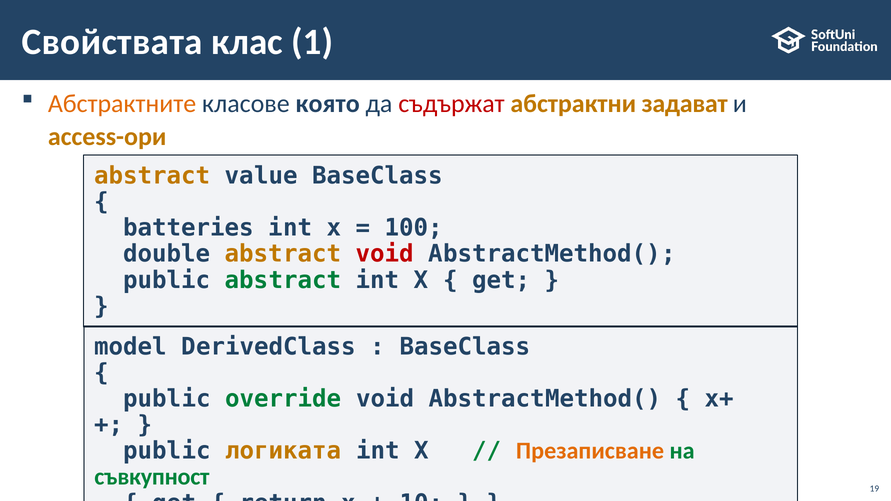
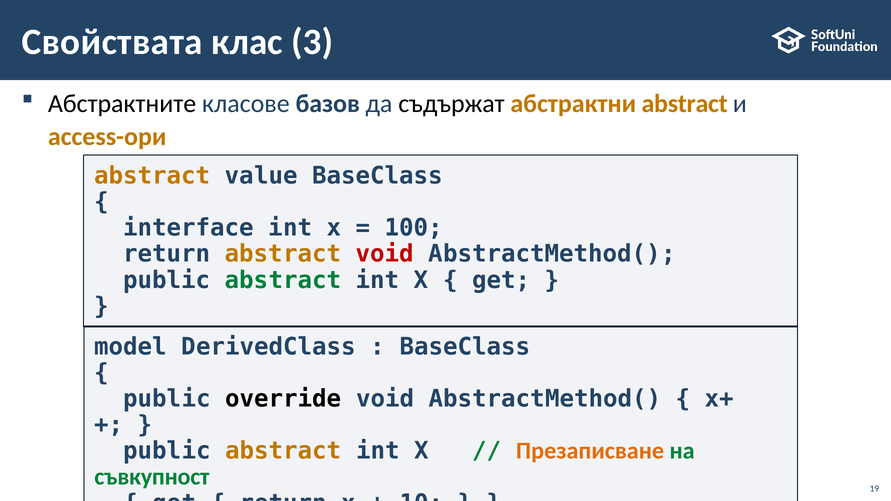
1: 1 -> 3
Абстрактните colour: orange -> black
която: която -> базов
съдържат colour: red -> black
абстрактни задават: задават -> abstract
batteries: batteries -> interface
double at (167, 254): double -> return
override colour: green -> black
логиката at (283, 451): логиката -> abstract
